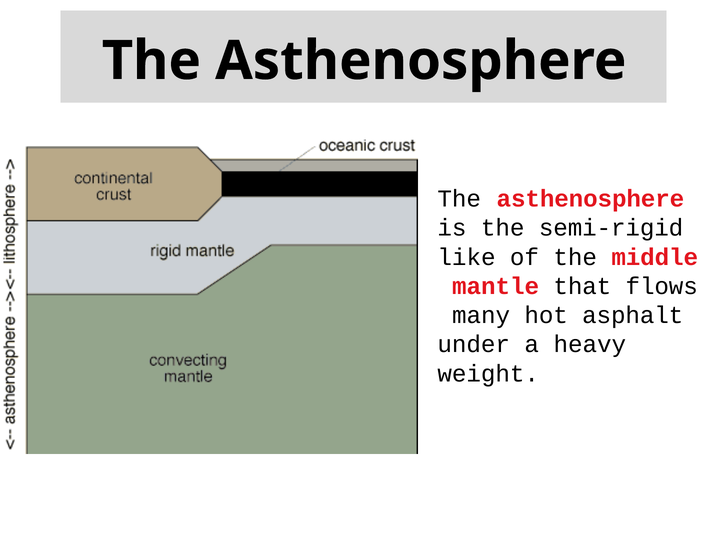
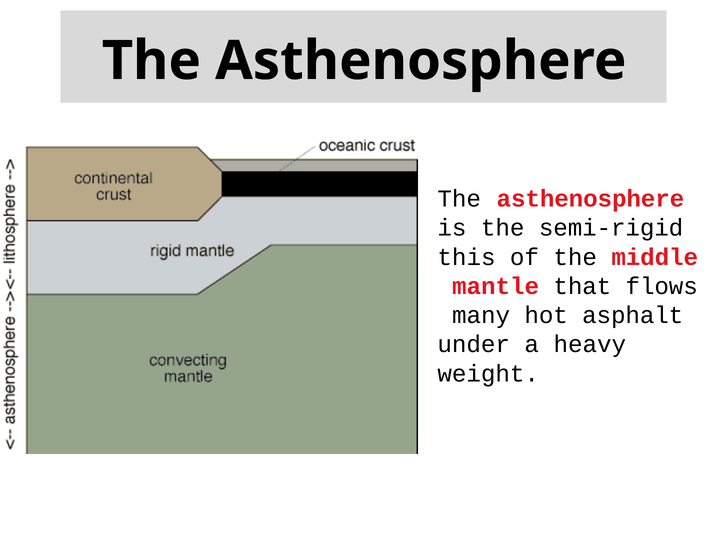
like: like -> this
